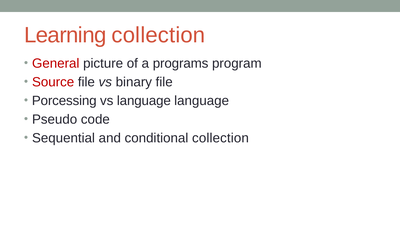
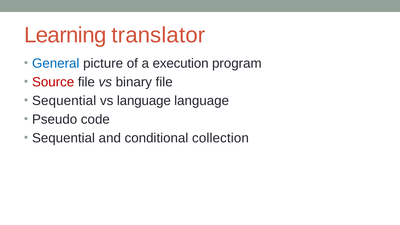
Learning collection: collection -> translator
General colour: red -> blue
programs: programs -> execution
Porcessing at (64, 101): Porcessing -> Sequential
